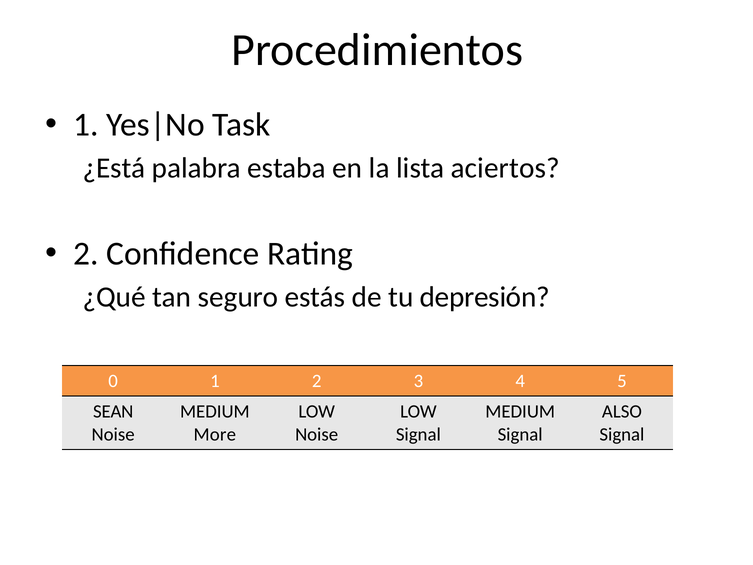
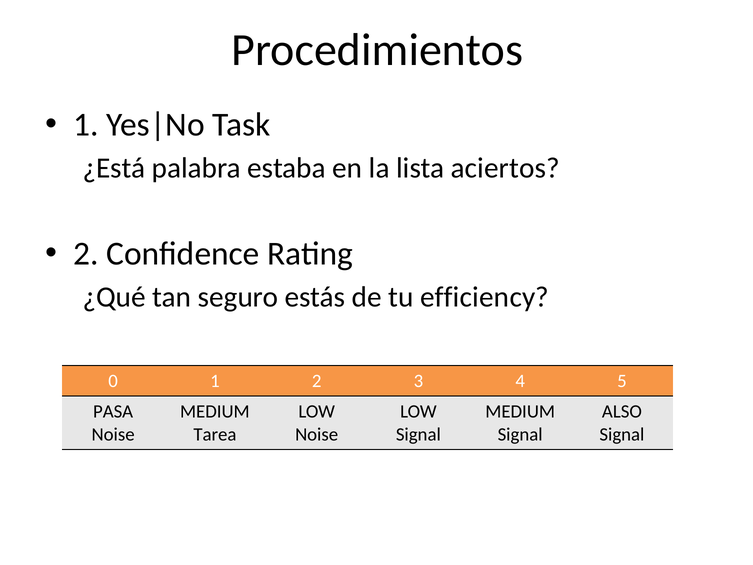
depresión: depresión -> efficiency
SEAN: SEAN -> PASA
More: More -> Tarea
